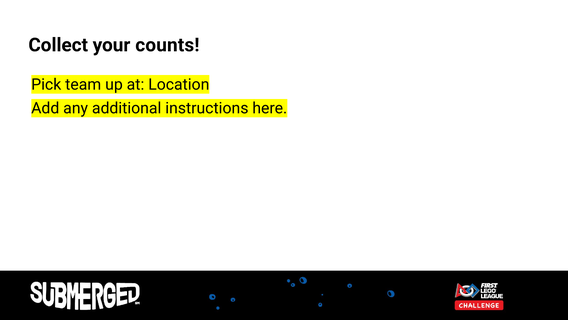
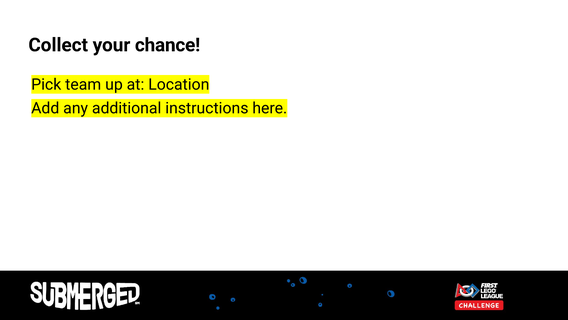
counts: counts -> chance
